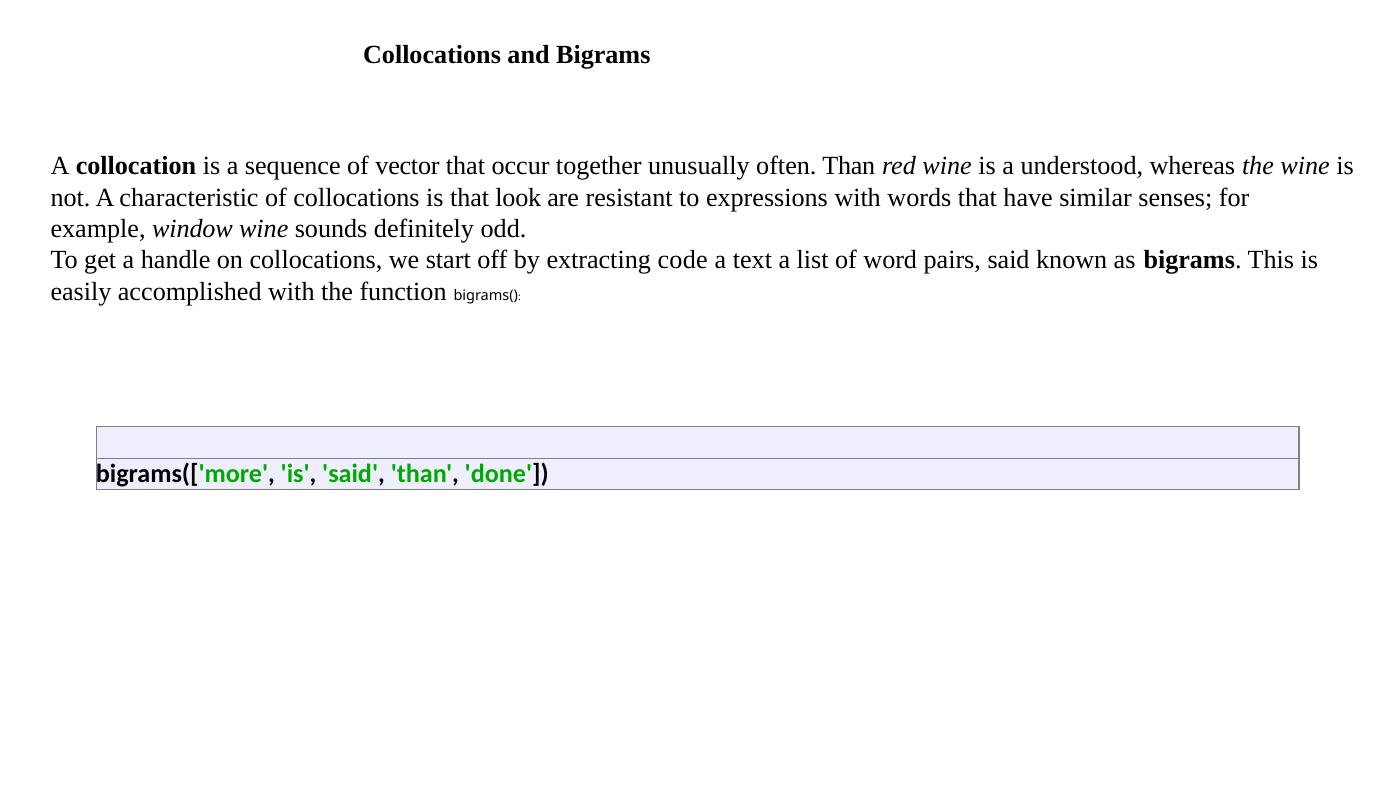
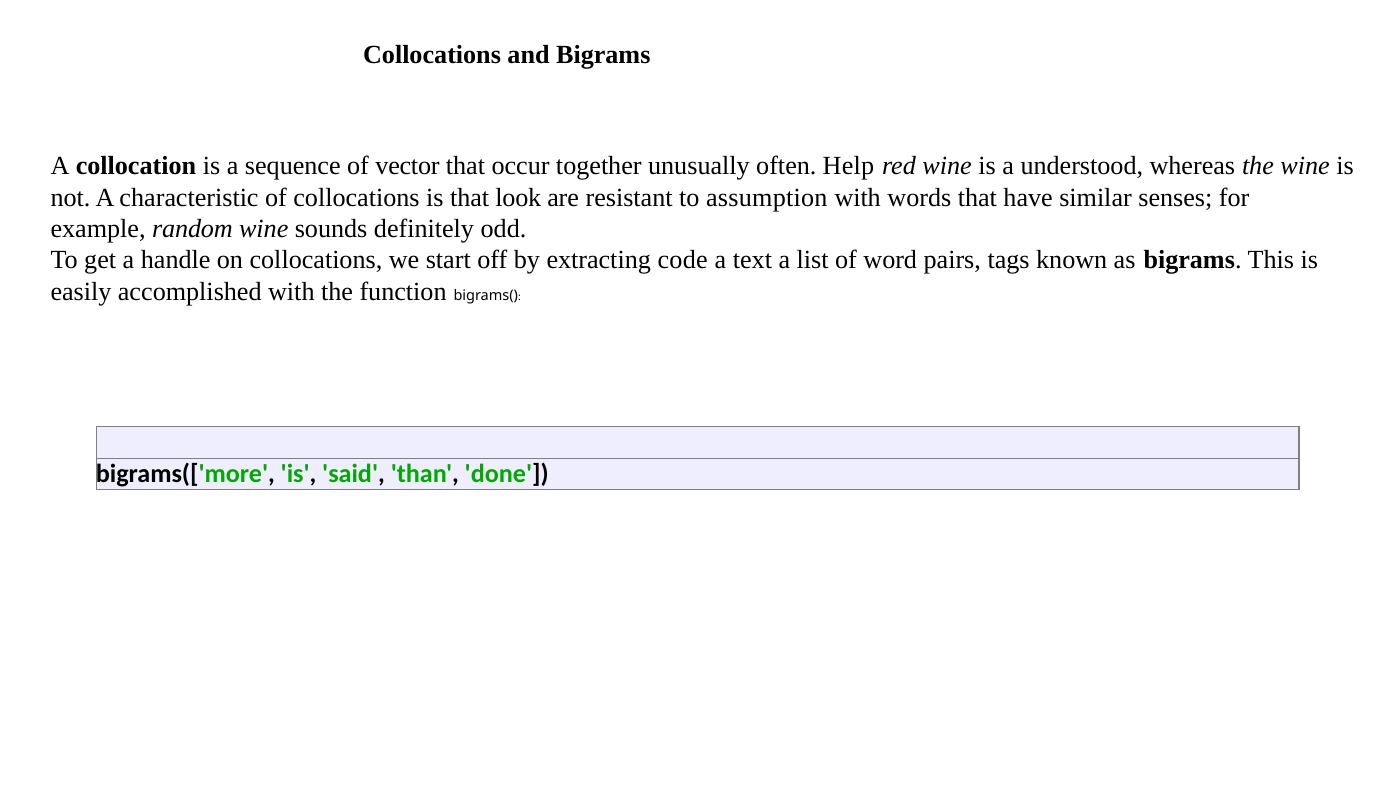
often Than: Than -> Help
expressions: expressions -> assumption
window: window -> random
pairs said: said -> tags
